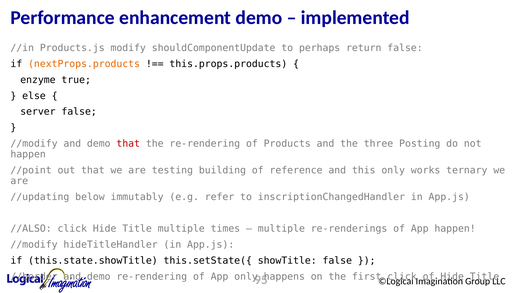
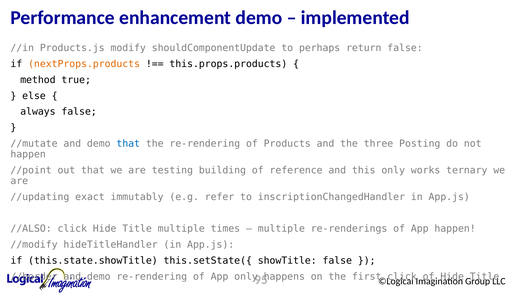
enzyme: enzyme -> method
server: server -> always
//modify at (34, 144): //modify -> //mutate
that at (128, 144) colour: red -> blue
below: below -> exact
